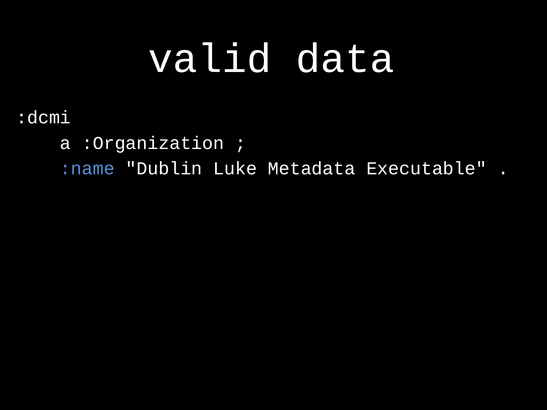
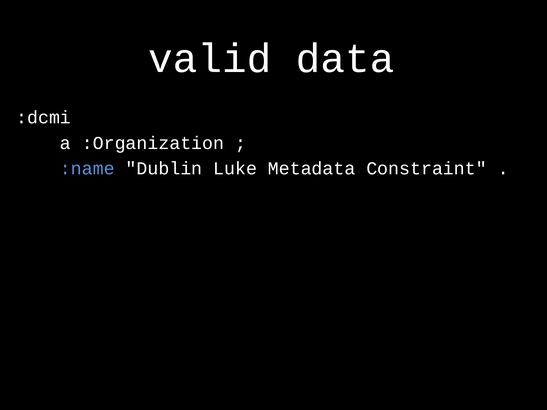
Executable: Executable -> Constraint
